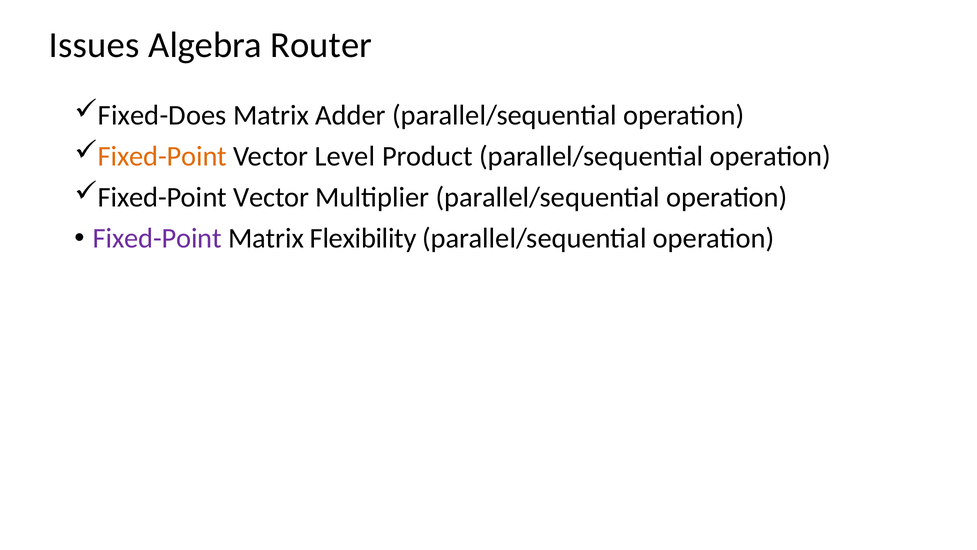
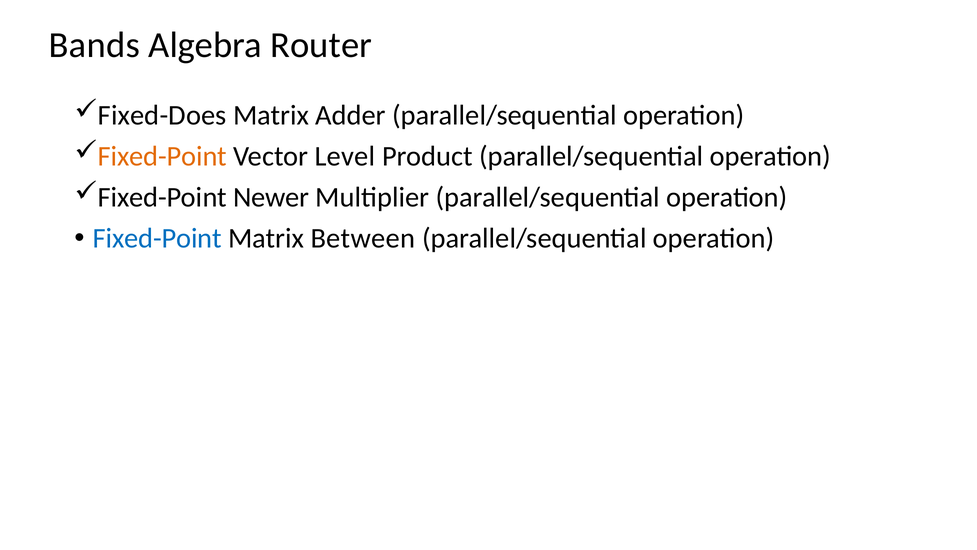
Issues: Issues -> Bands
Vector at (271, 197): Vector -> Newer
Fixed-Point at (157, 238) colour: purple -> blue
Flexibility: Flexibility -> Between
